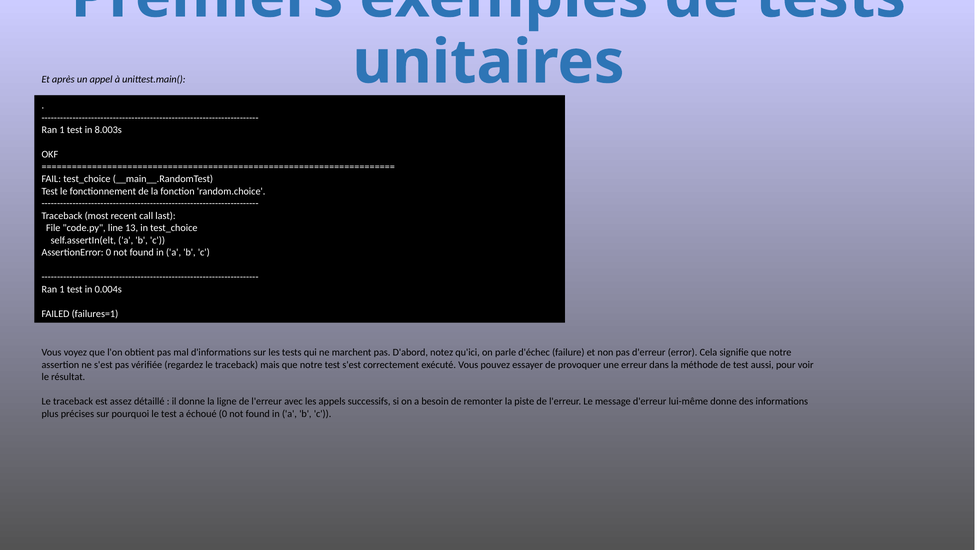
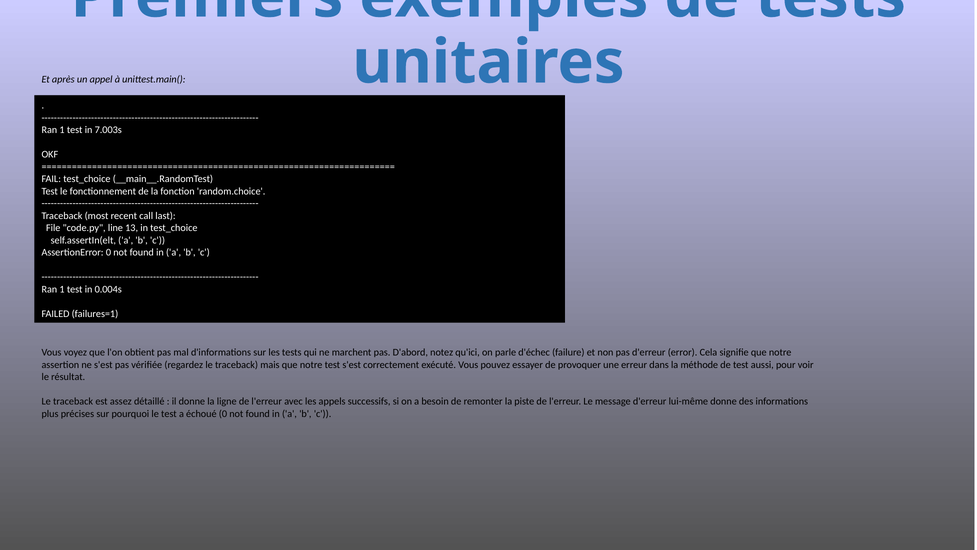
8.003s: 8.003s -> 7.003s
